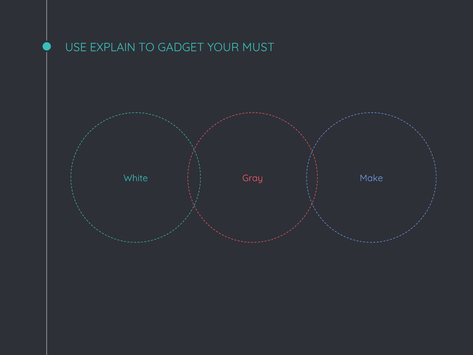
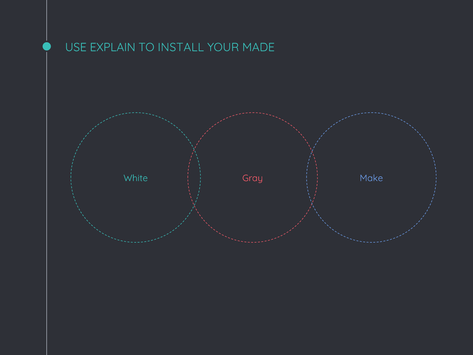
GADGET: GADGET -> INSTALL
MUST: MUST -> MADE
